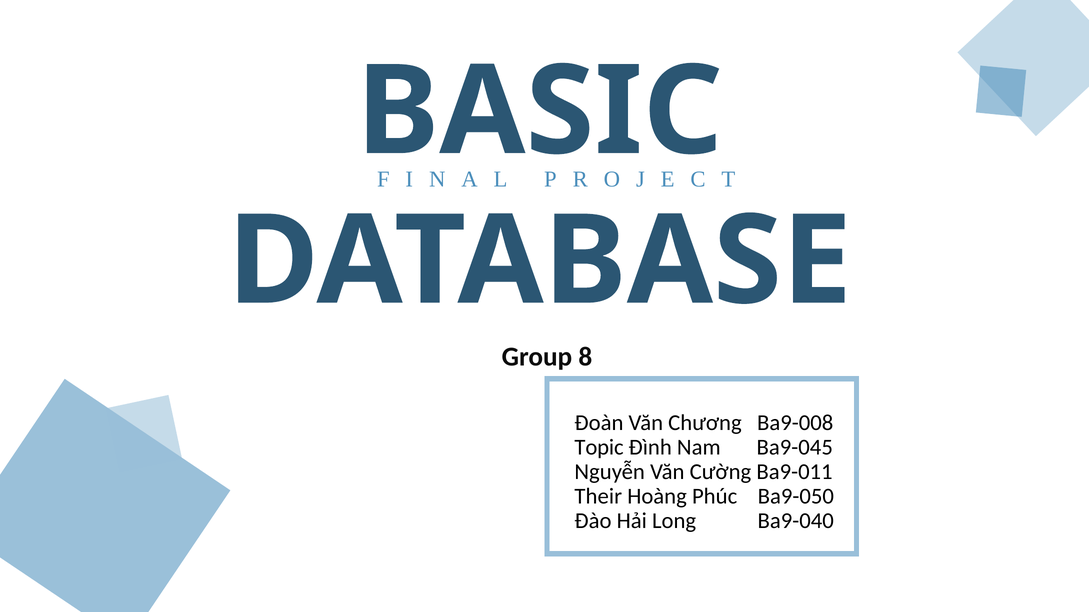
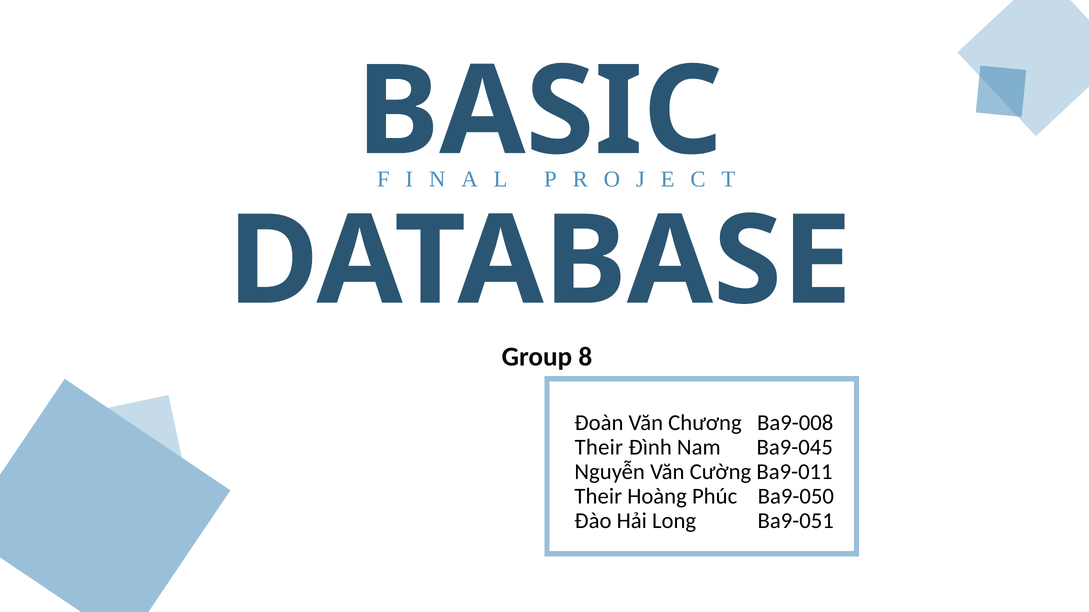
Topic at (599, 448): Topic -> Their
Ba9-040: Ba9-040 -> Ba9-051
